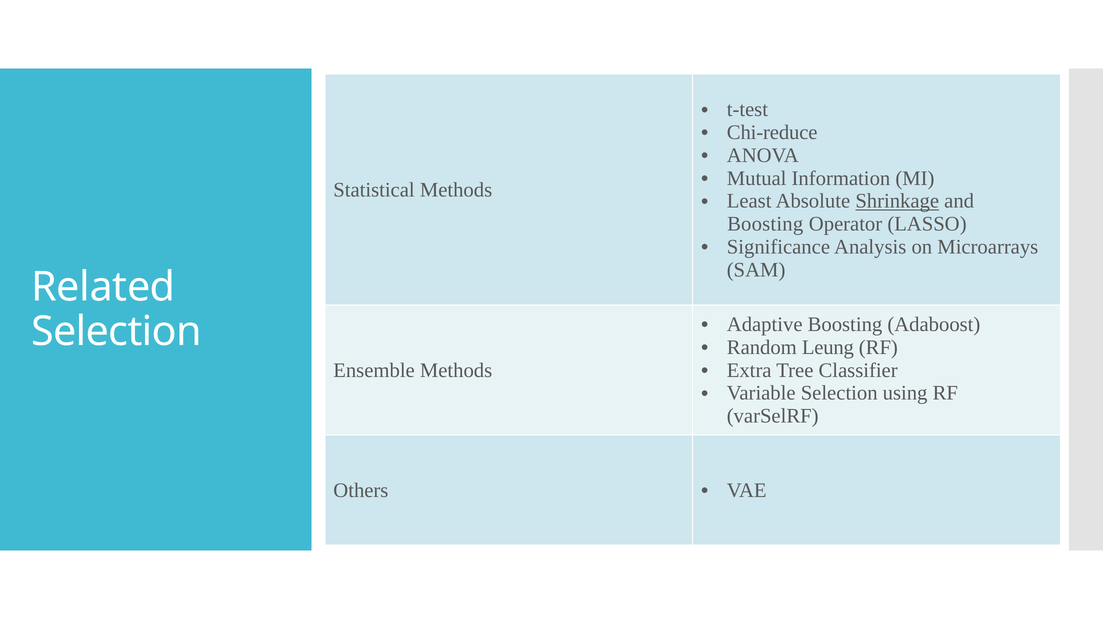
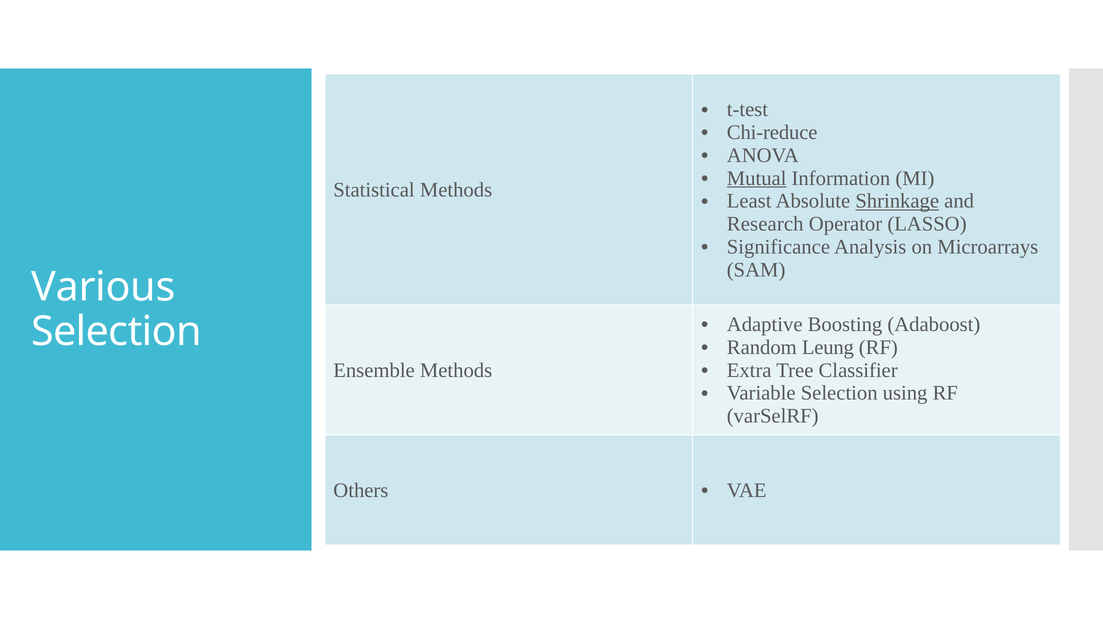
Mutual underline: none -> present
Boosting at (765, 224): Boosting -> Research
Related: Related -> Various
